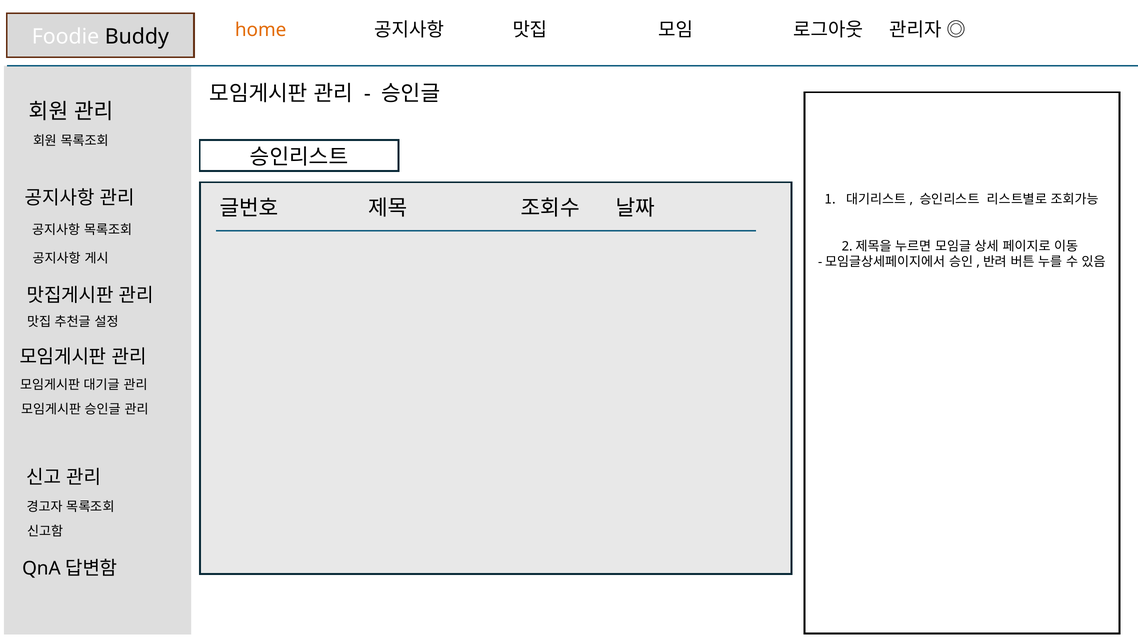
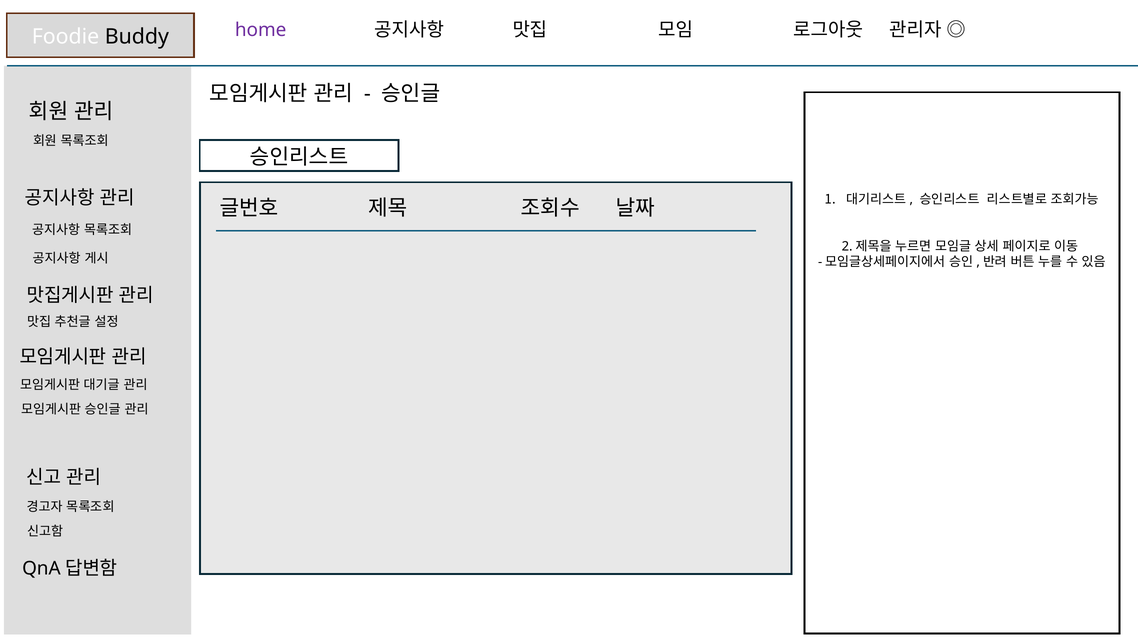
home colour: orange -> purple
